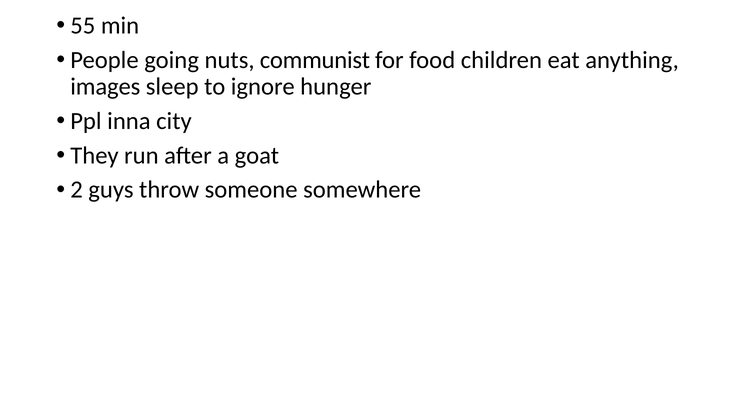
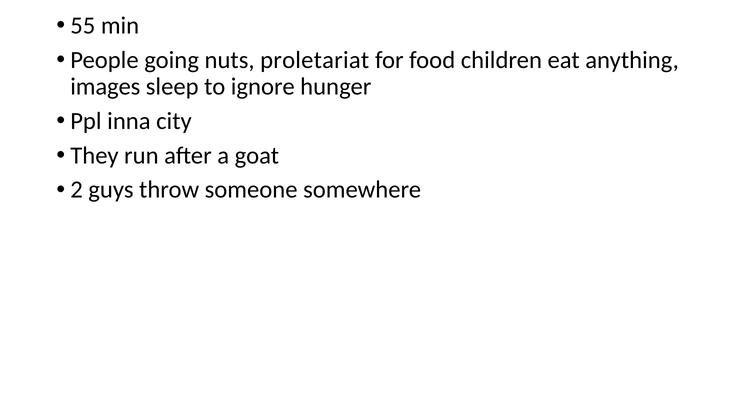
communist: communist -> proletariat
